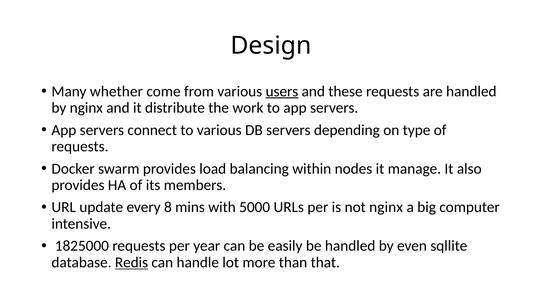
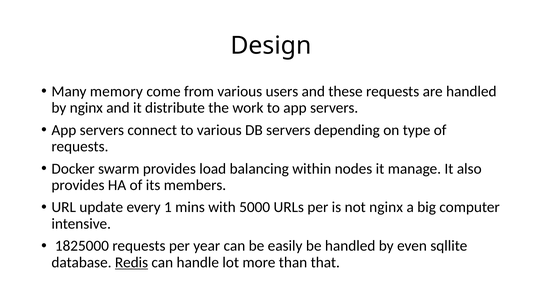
whether: whether -> memory
users underline: present -> none
8: 8 -> 1
